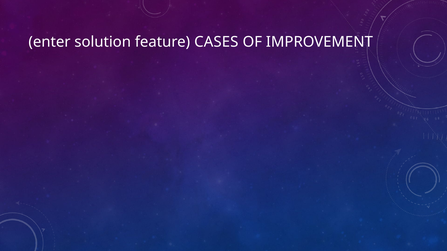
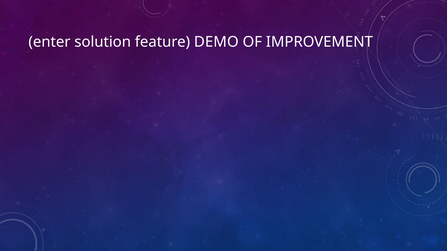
CASES: CASES -> DEMO
